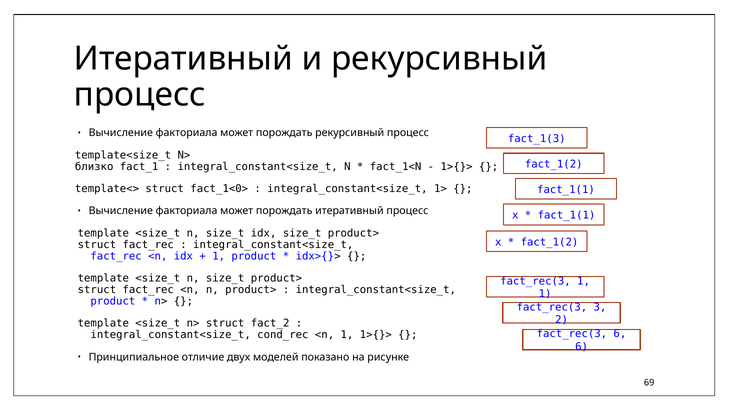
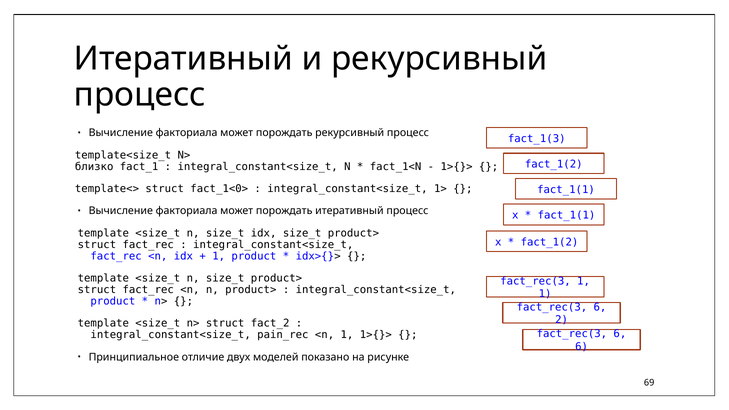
3 at (600, 307): 3 -> 6
cond_rec: cond_rec -> pain_rec
